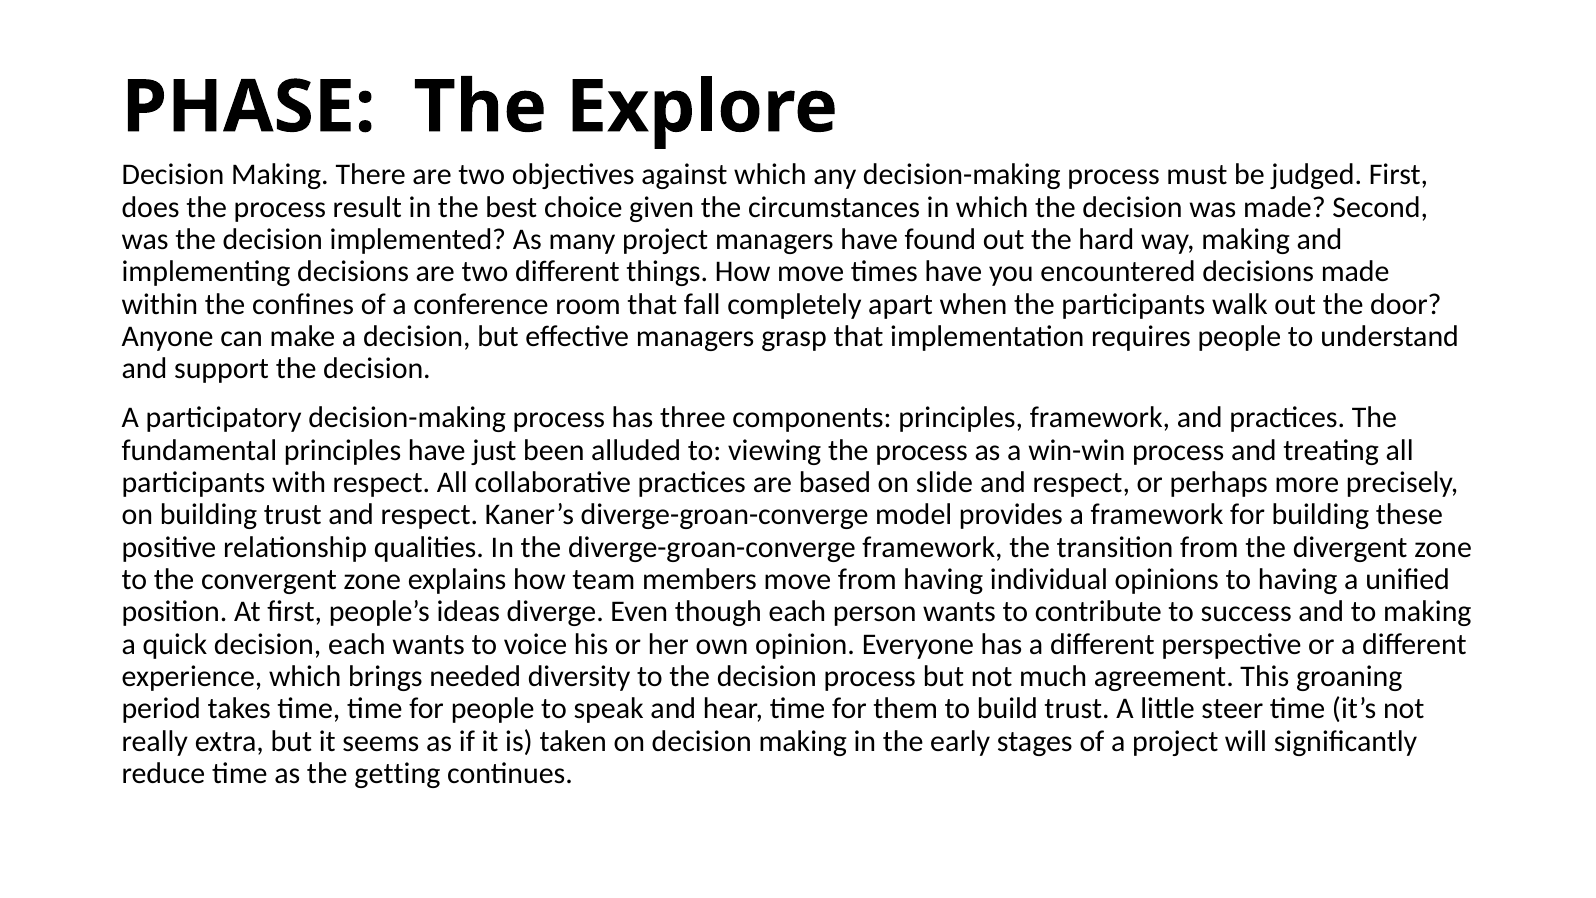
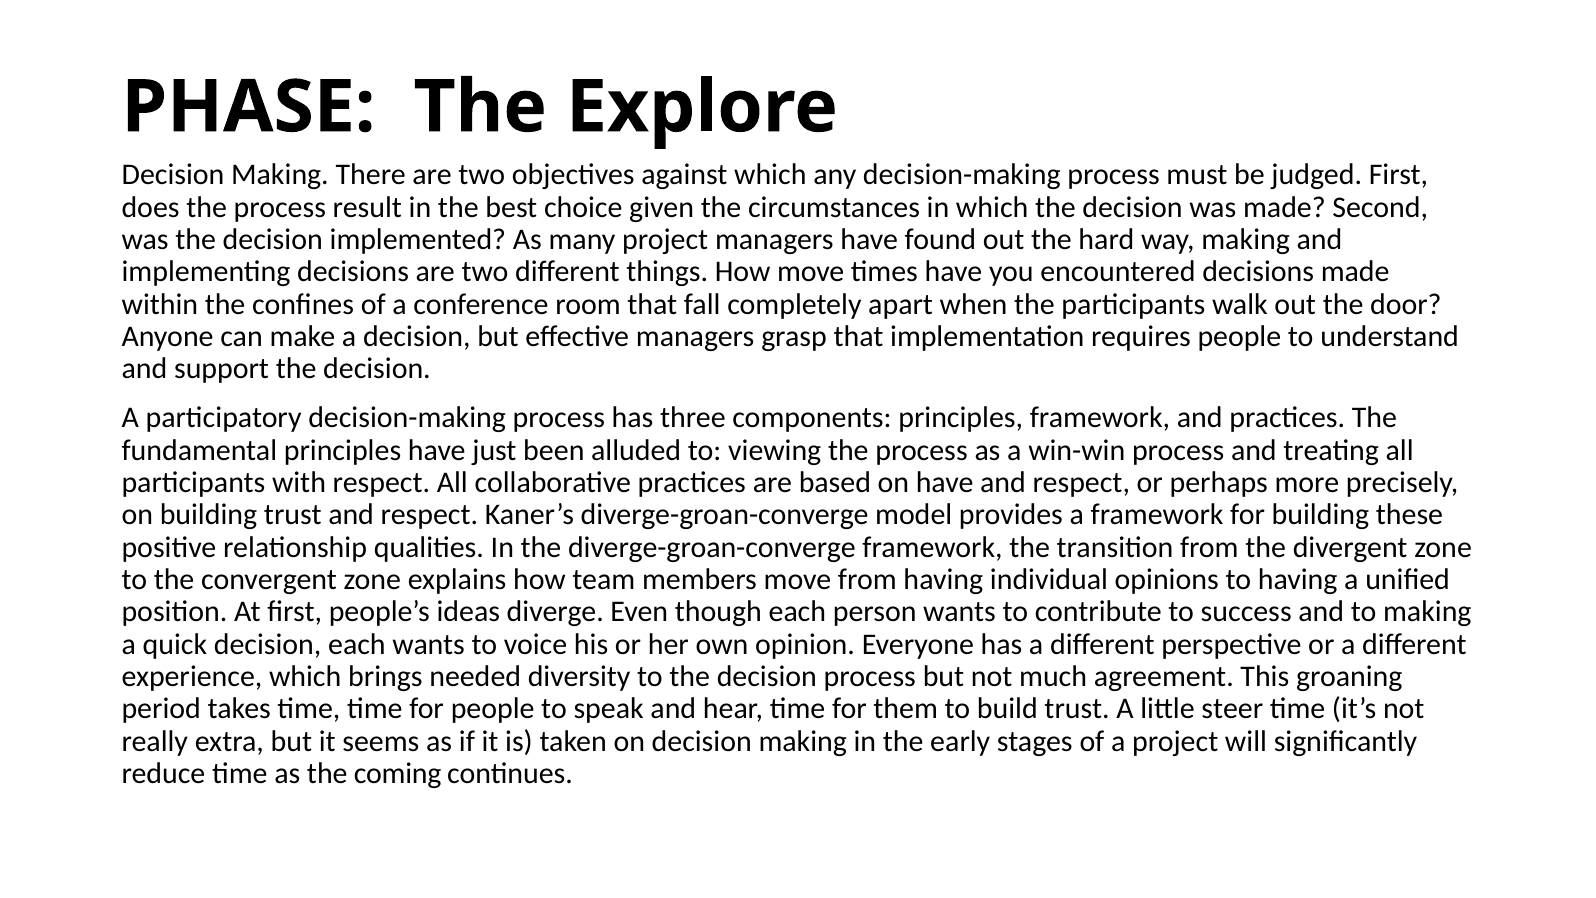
on slide: slide -> have
getting: getting -> coming
